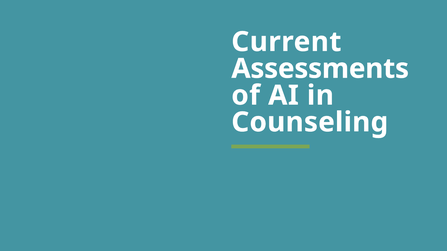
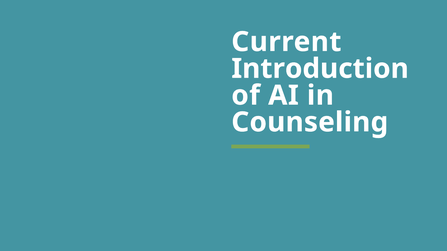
Assessments: Assessments -> Introduction
